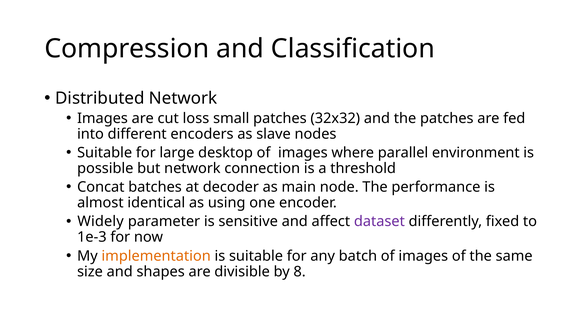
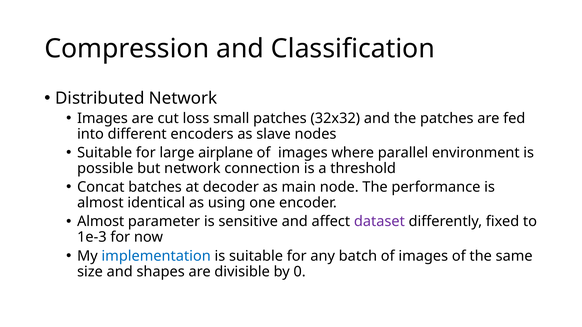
desktop: desktop -> airplane
Widely at (101, 222): Widely -> Almost
implementation colour: orange -> blue
8: 8 -> 0
